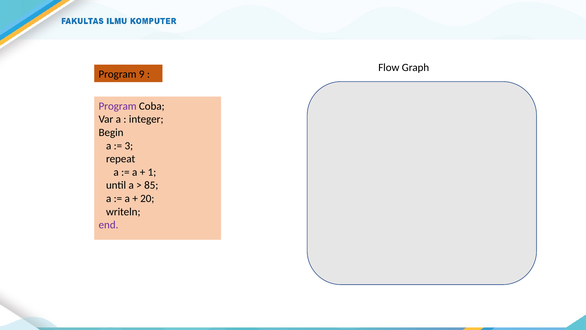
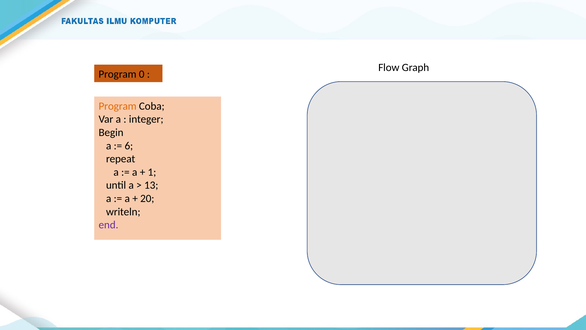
9: 9 -> 0
Program at (118, 106) colour: purple -> orange
3: 3 -> 6
85: 85 -> 13
